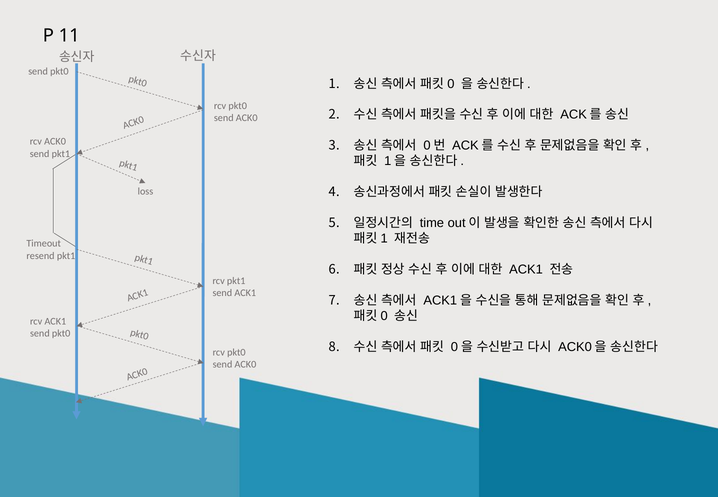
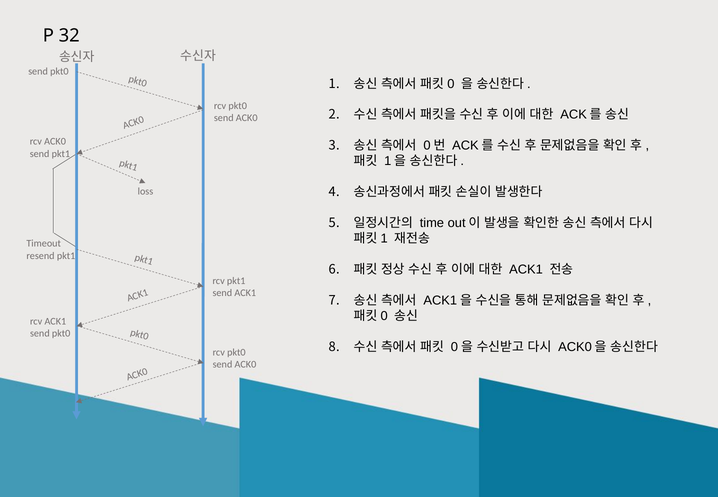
11: 11 -> 32
